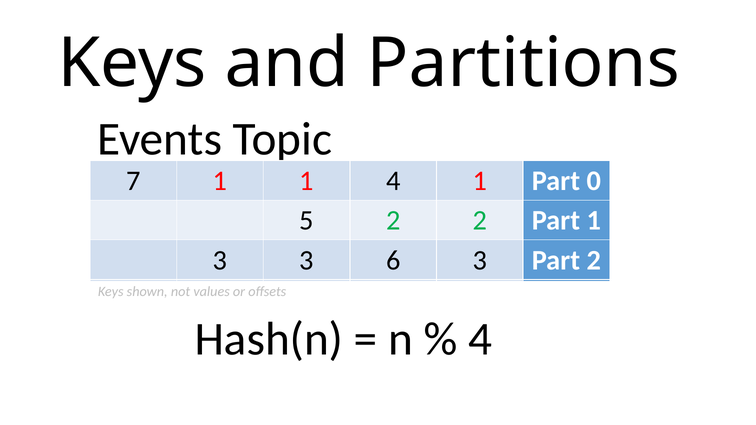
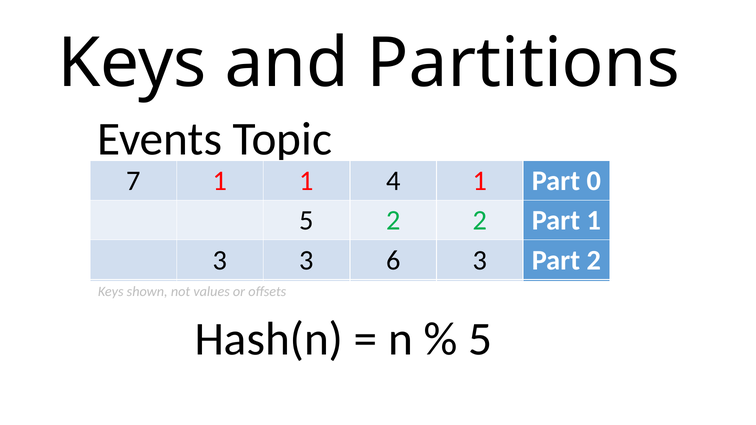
4 at (480, 339): 4 -> 5
